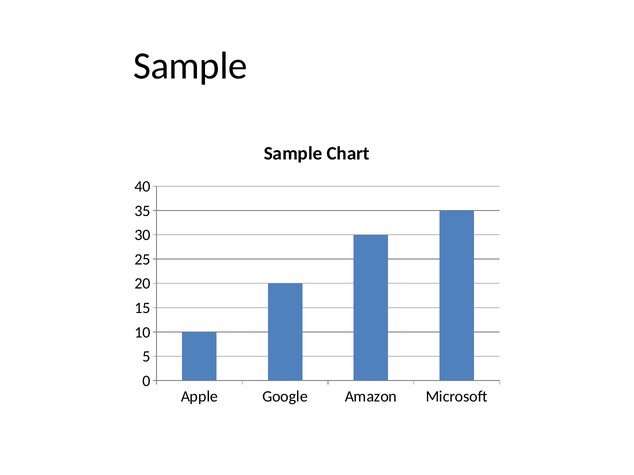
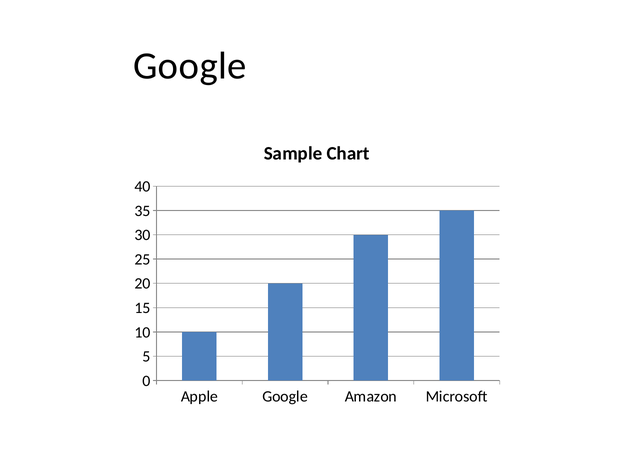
Sample at (190, 66): Sample -> Google
